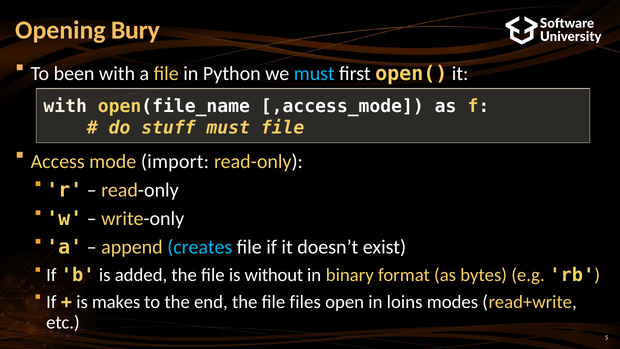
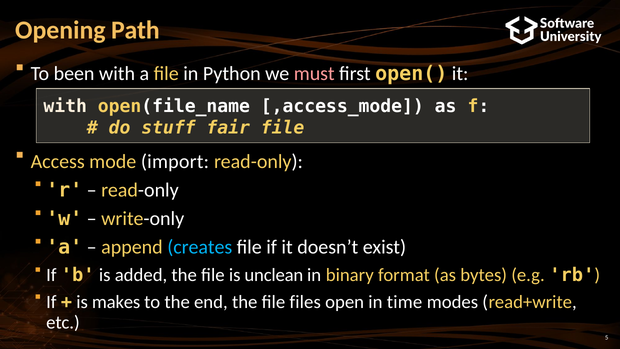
Bury: Bury -> Path
must at (314, 74) colour: light blue -> pink
stuff must: must -> fair
without: without -> unclean
loins: loins -> time
